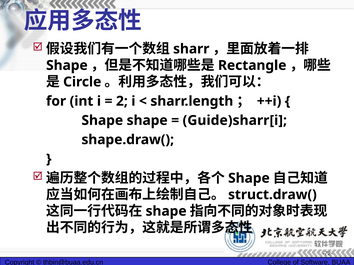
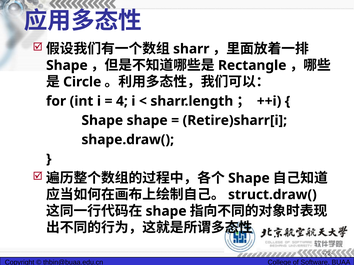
2: 2 -> 4
Guide)sharr[i: Guide)sharr[i -> Retire)sharr[i
